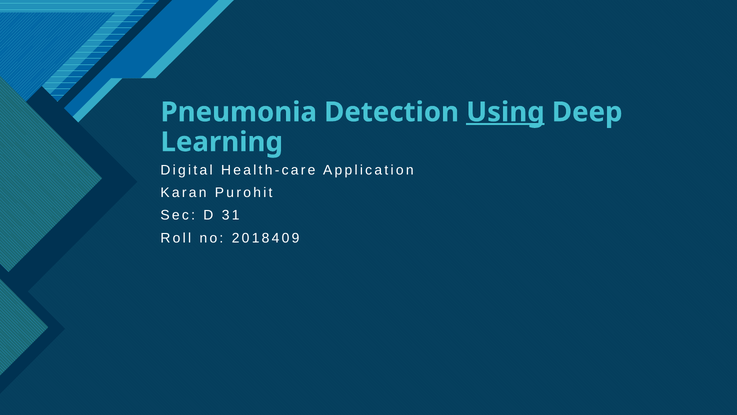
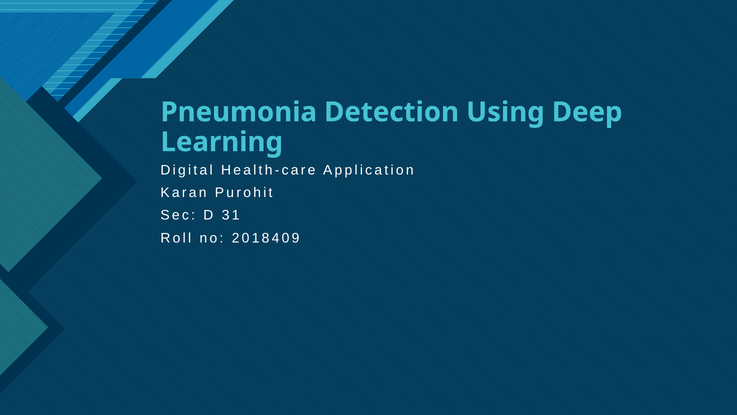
Using underline: present -> none
